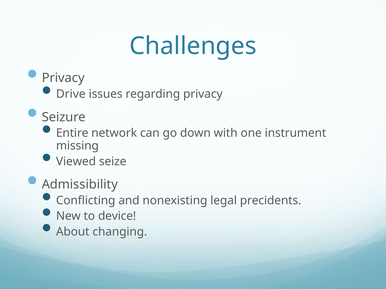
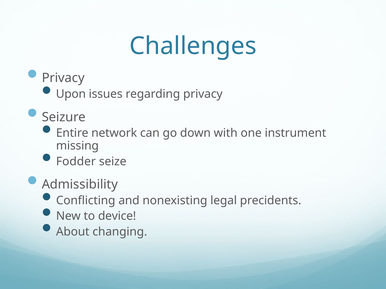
Drive: Drive -> Upon
Viewed: Viewed -> Fodder
